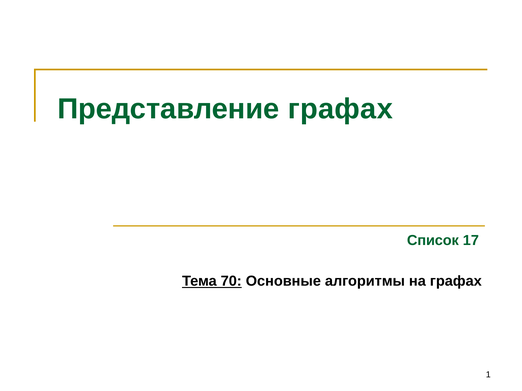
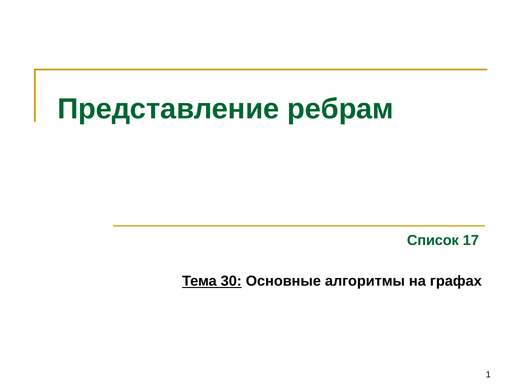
Представление графах: графах -> ребрам
70: 70 -> 30
